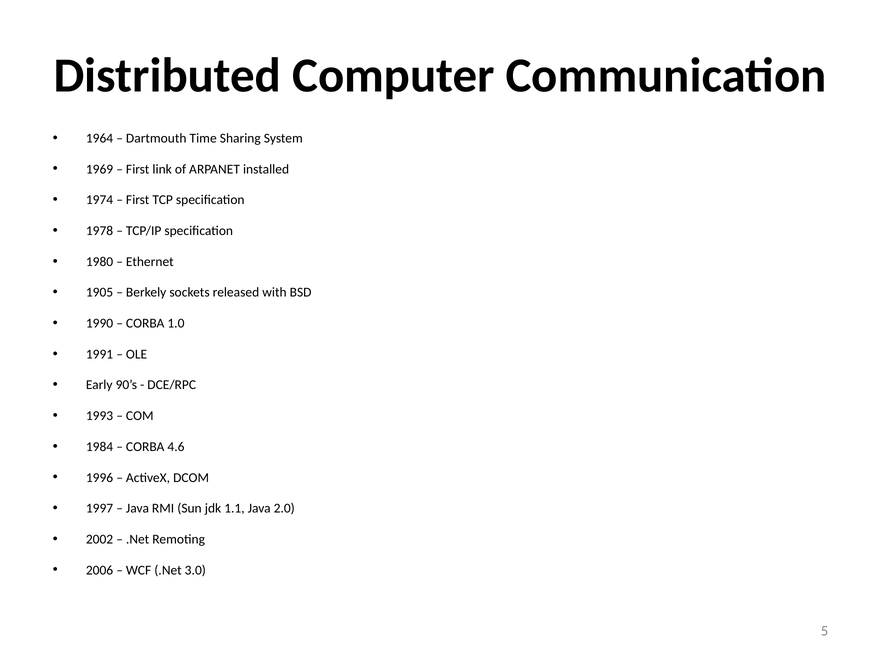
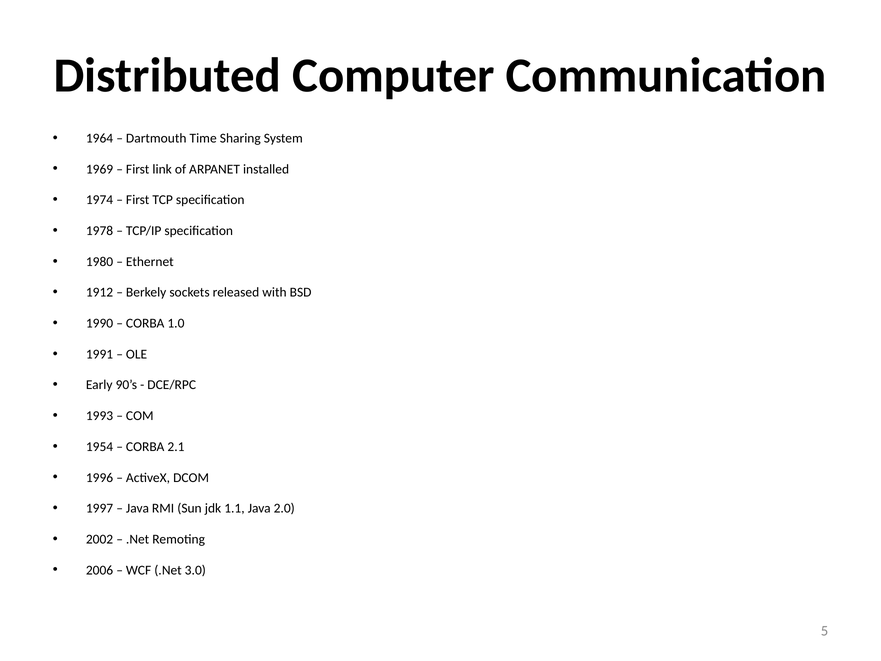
1905: 1905 -> 1912
1984: 1984 -> 1954
4.6: 4.6 -> 2.1
